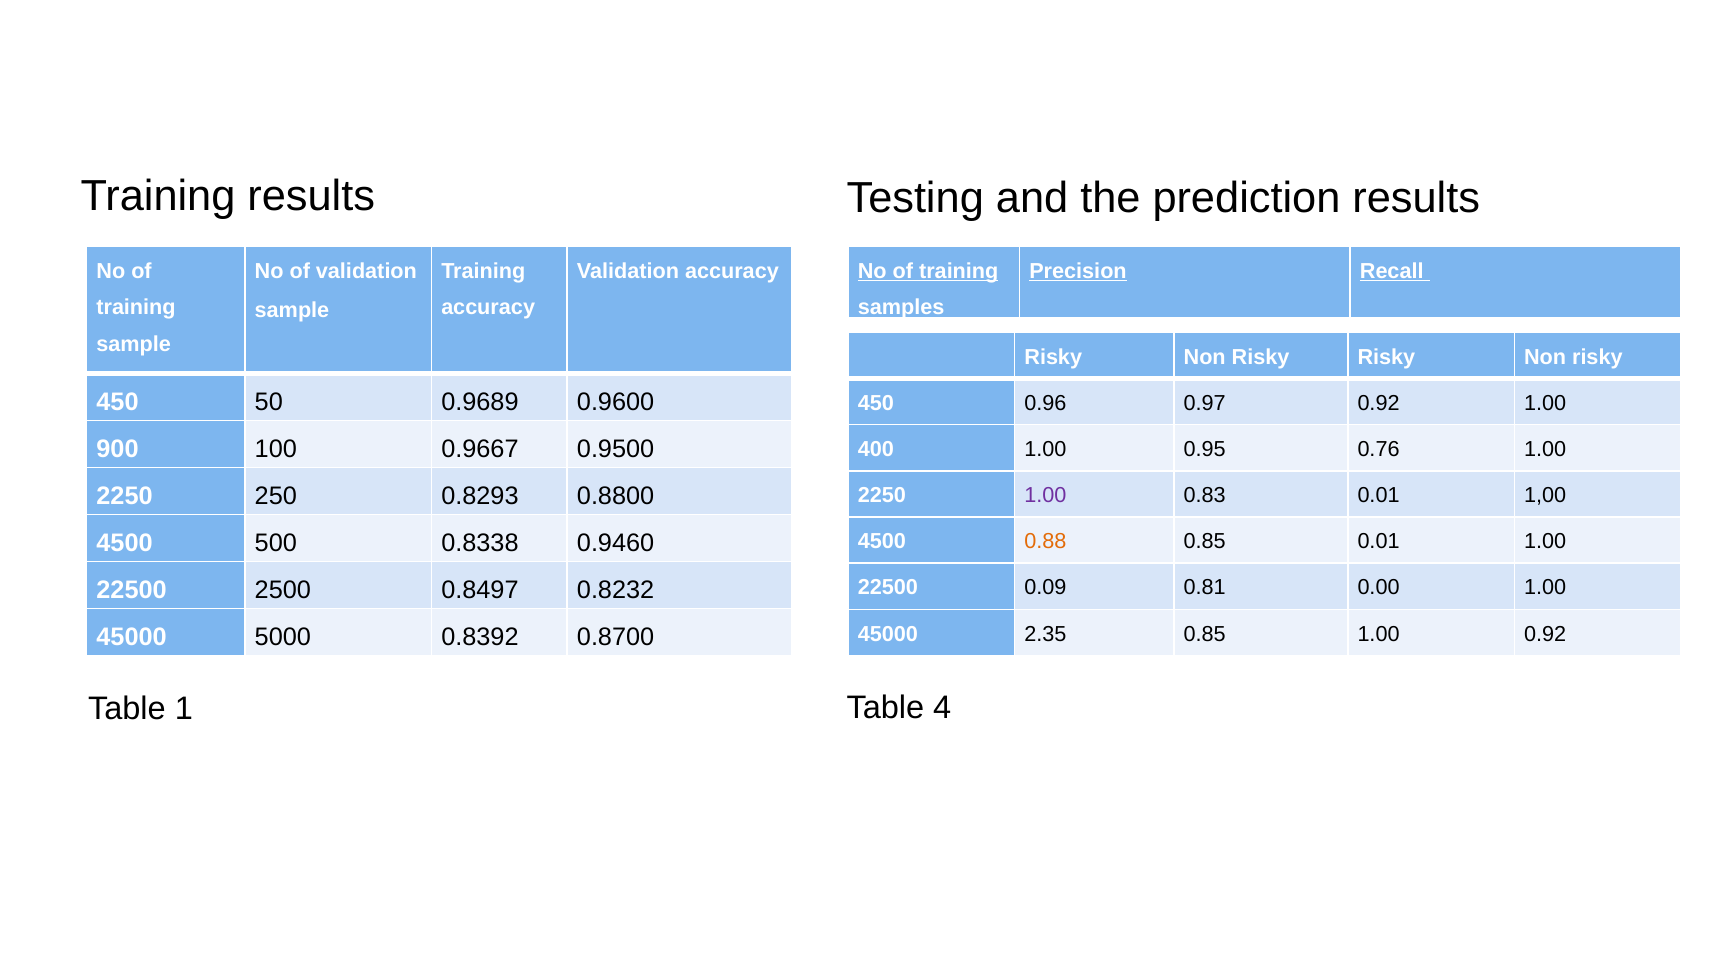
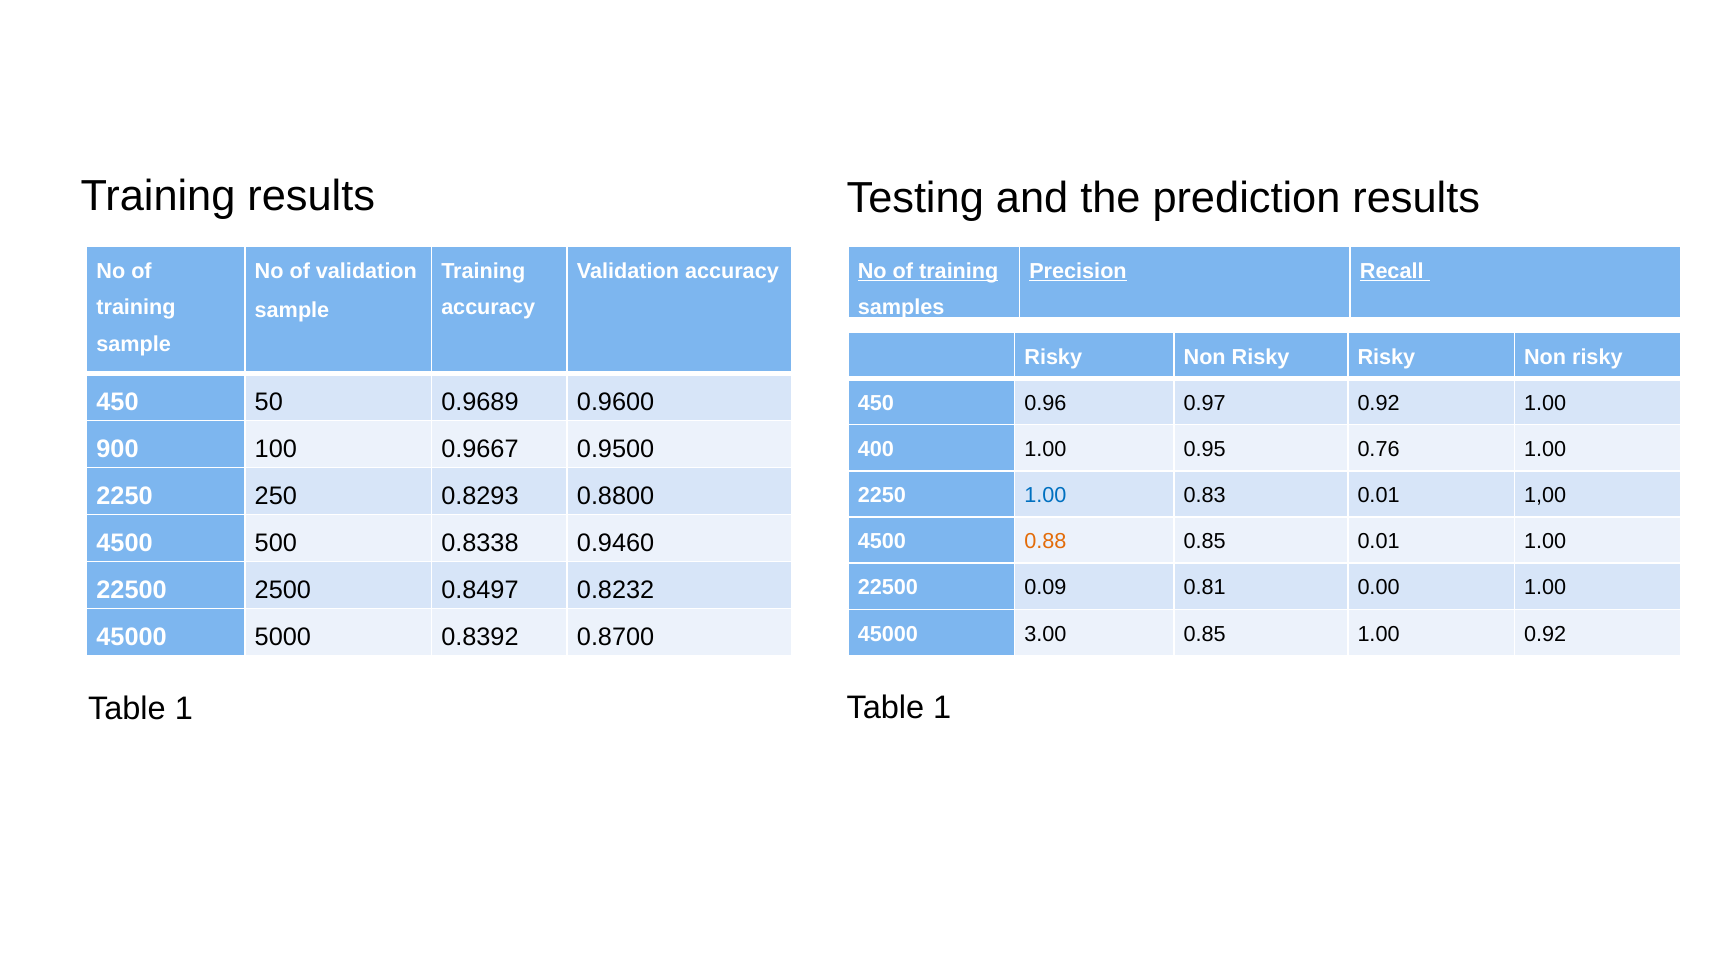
1.00 at (1045, 495) colour: purple -> blue
2.35: 2.35 -> 3.00
1 Table 4: 4 -> 1
